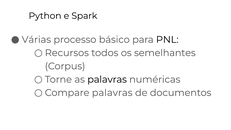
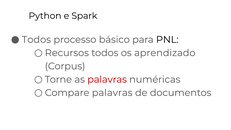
Várias at (36, 40): Várias -> Todos
semelhantes: semelhantes -> aprendizado
palavras at (107, 79) colour: black -> red
